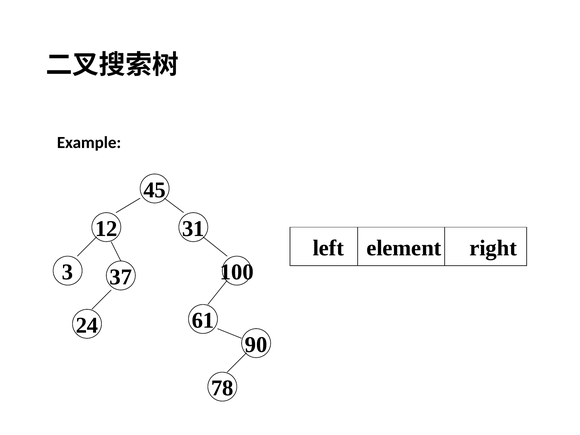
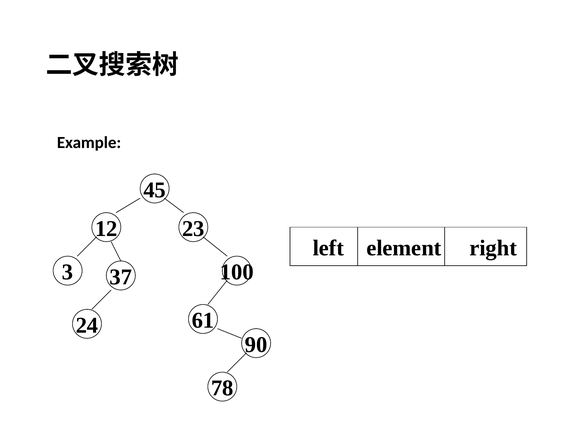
31: 31 -> 23
